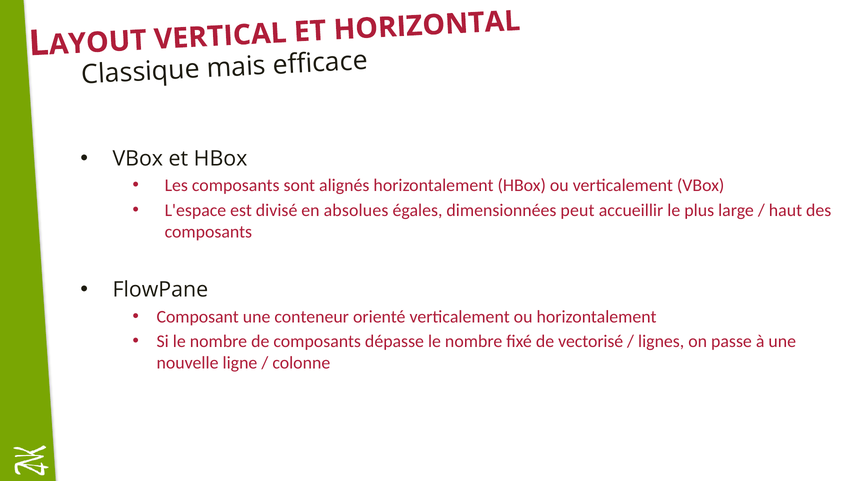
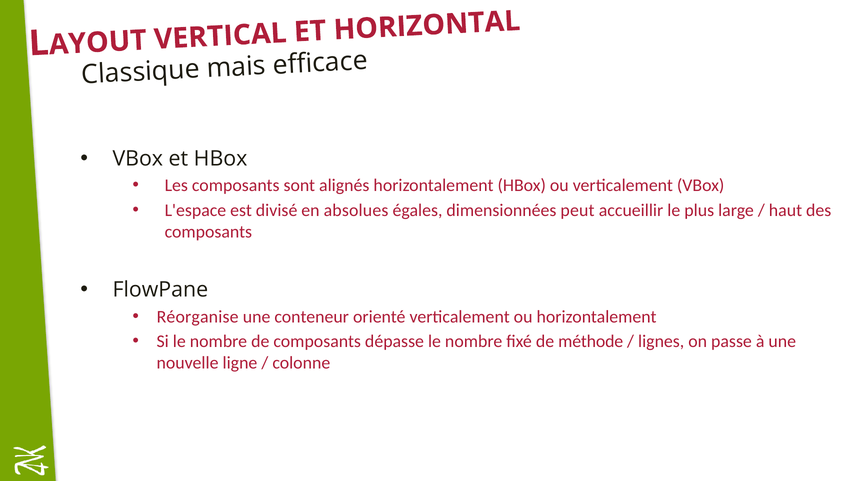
Composant: Composant -> Réorganise
vectorisé: vectorisé -> méthode
